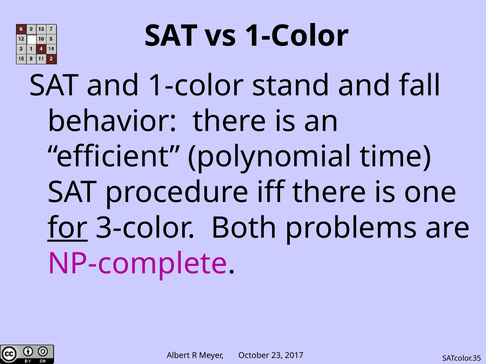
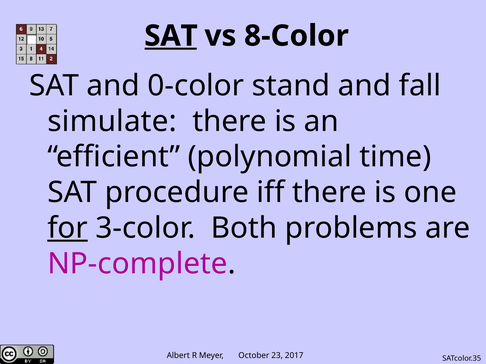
SAT at (171, 36) underline: none -> present
vs 1-Color: 1-Color -> 8-Color
and 1-color: 1-color -> 0-color
behavior: behavior -> simulate
